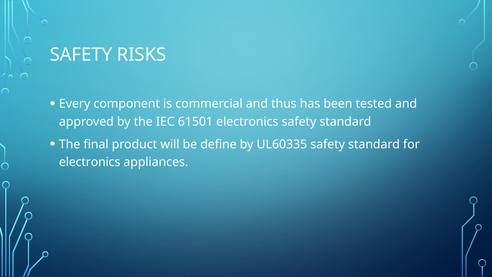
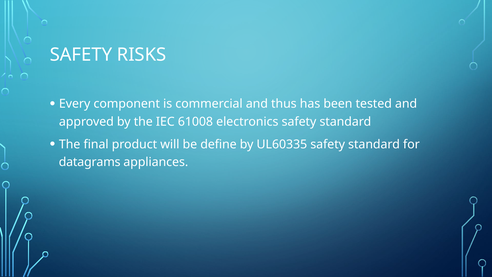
61501: 61501 -> 61008
electronics at (90, 162): electronics -> datagrams
